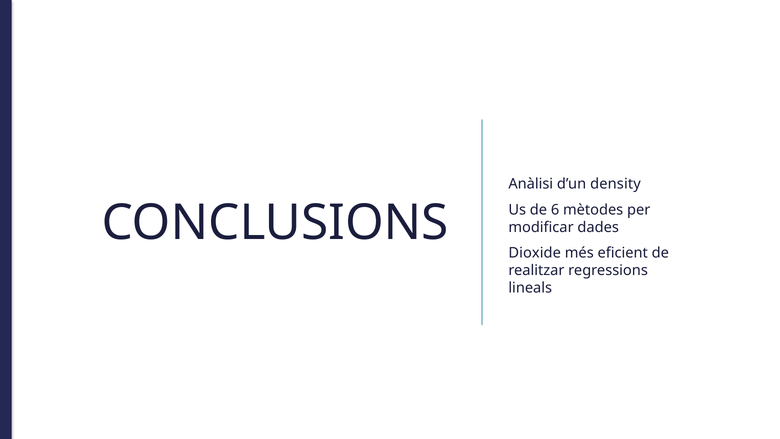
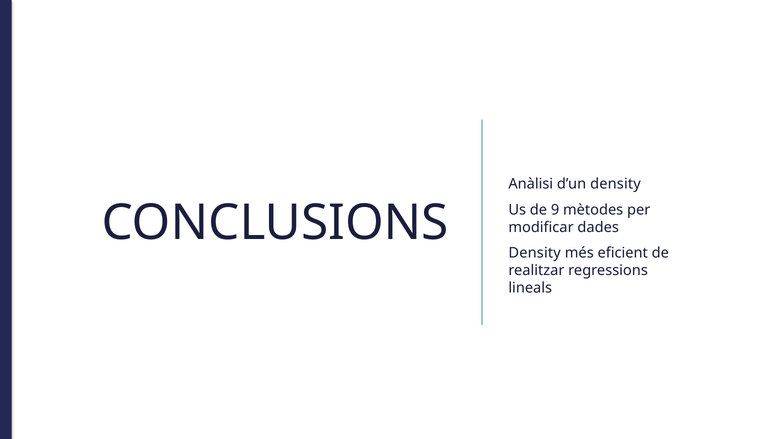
6: 6 -> 9
Dioxide at (535, 253): Dioxide -> Density
